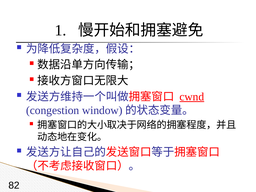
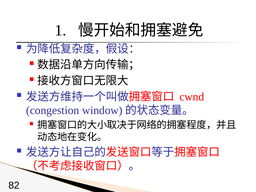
cwnd underline: present -> none
